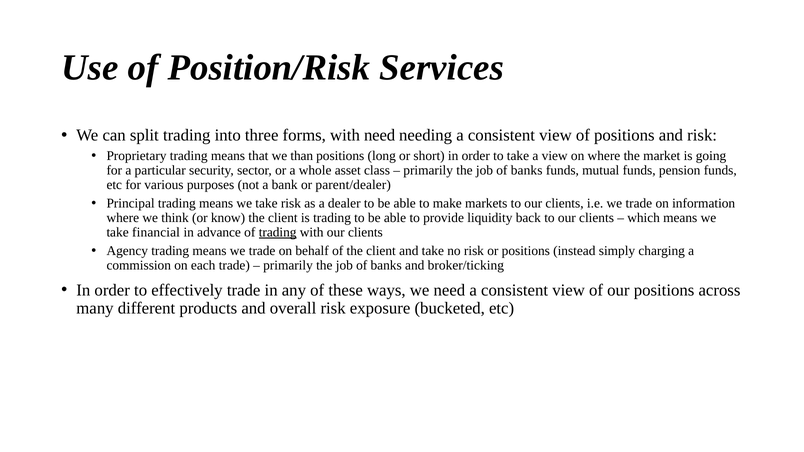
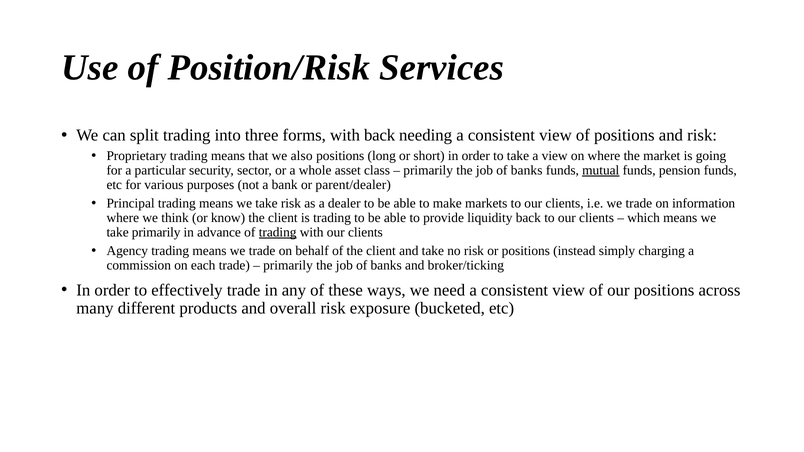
with need: need -> back
than: than -> also
mutual underline: none -> present
take financial: financial -> primarily
